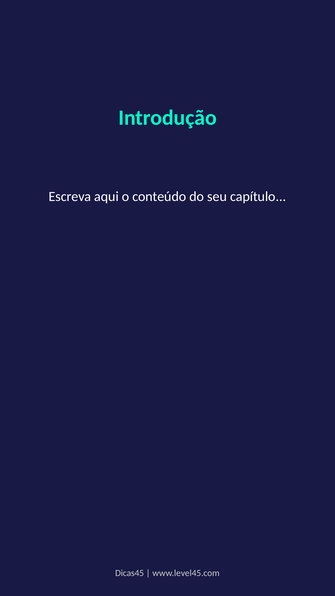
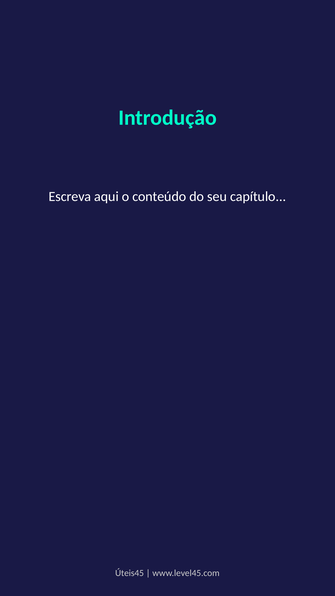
Dicas45: Dicas45 -> Úteis45
